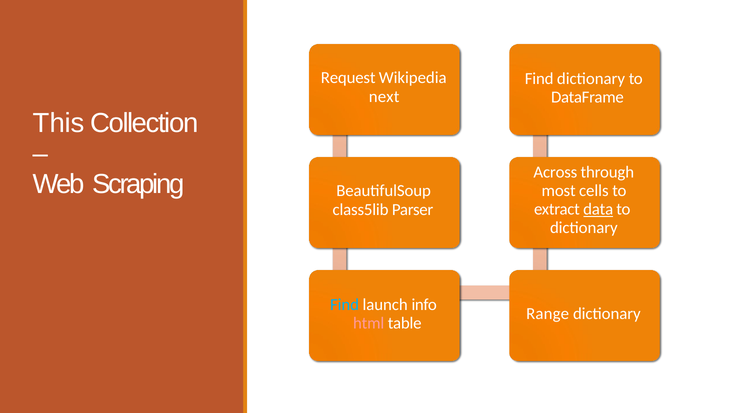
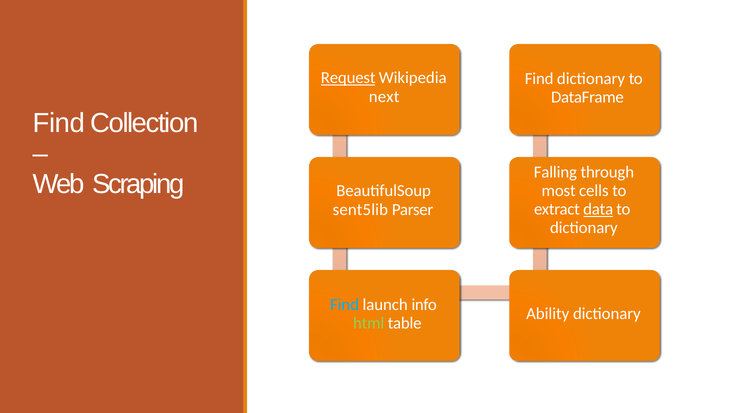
Request underline: none -> present
This at (59, 123): This -> Find
Across: Across -> Falling
class5lib: class5lib -> sent5lib
Range: Range -> Ability
html colour: pink -> light green
